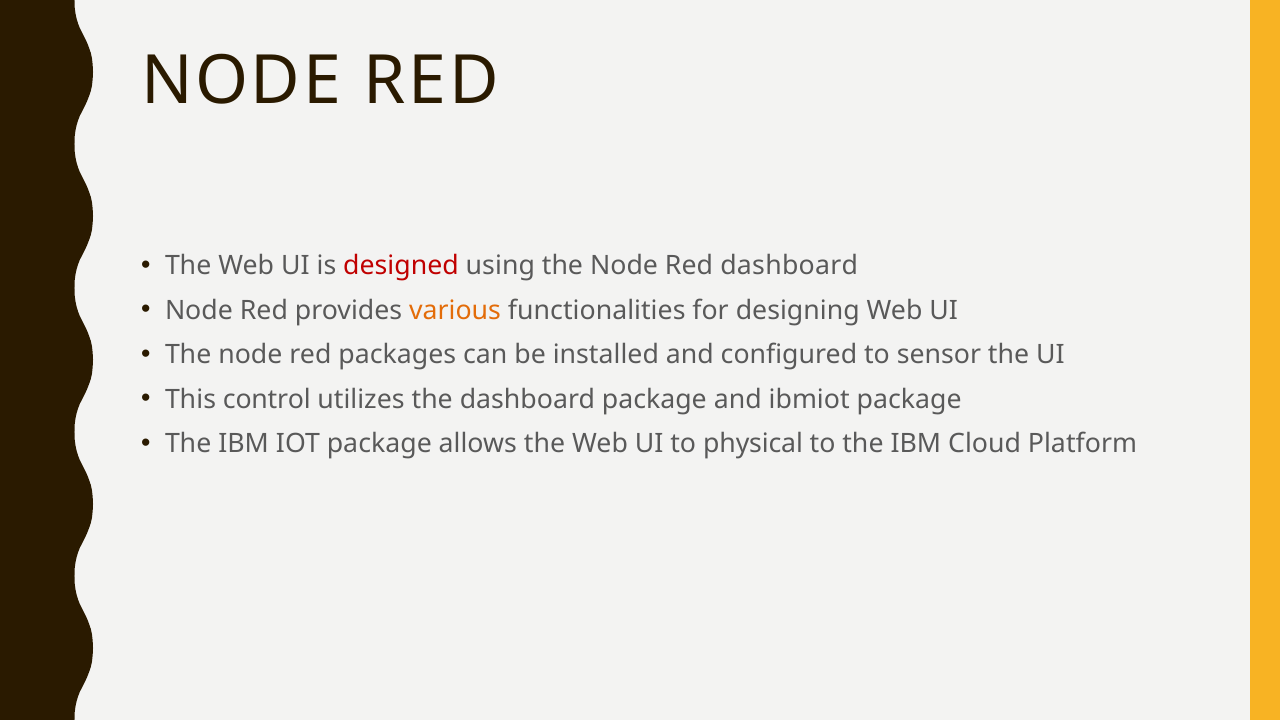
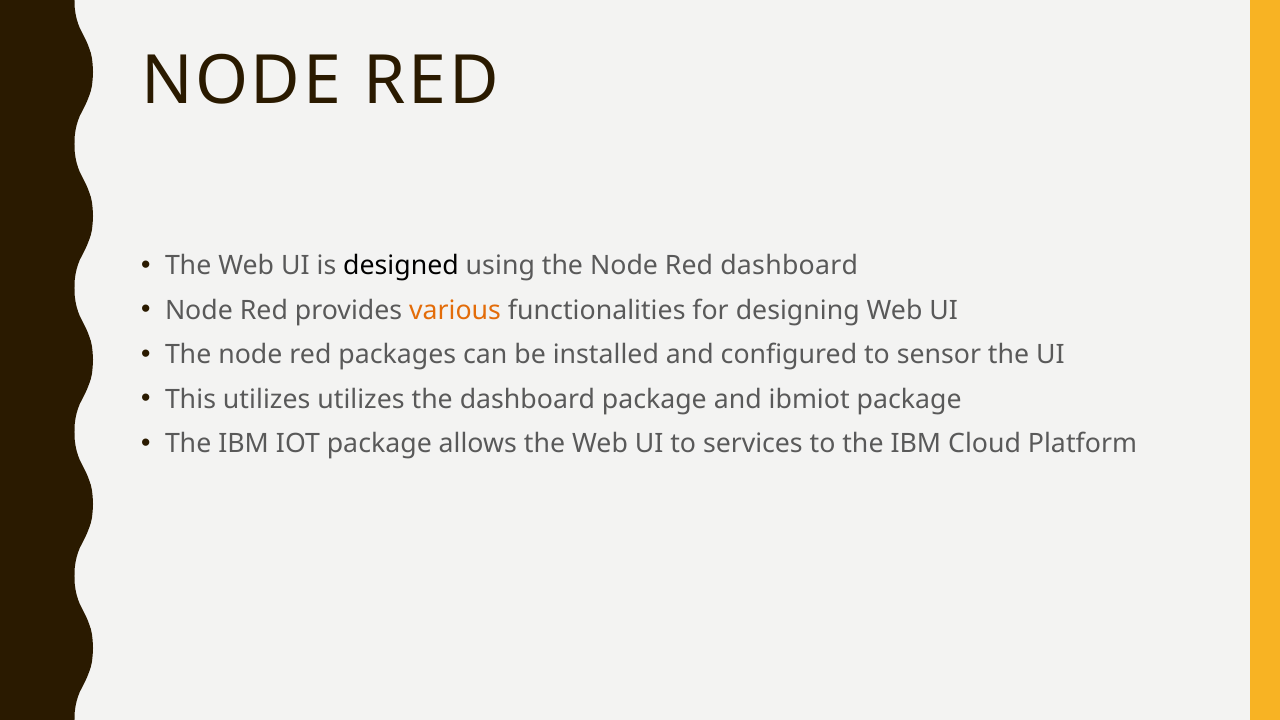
designed colour: red -> black
This control: control -> utilizes
physical: physical -> services
